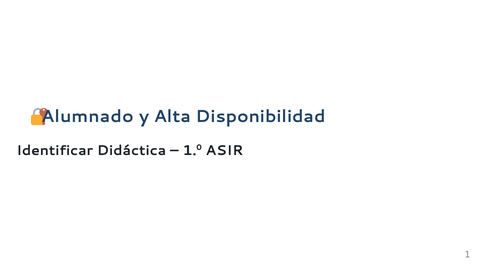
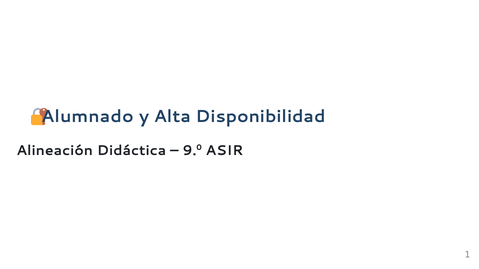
Identificar: Identificar -> Alineación
1.º: 1.º -> 9.º
